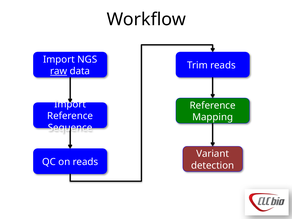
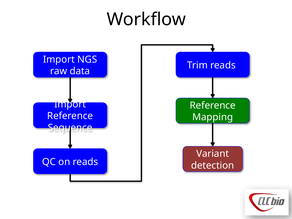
raw underline: present -> none
